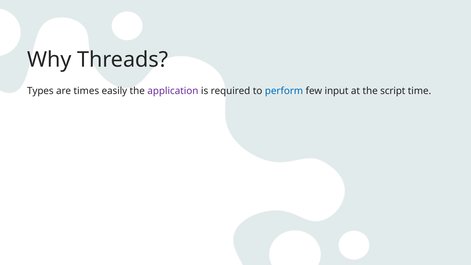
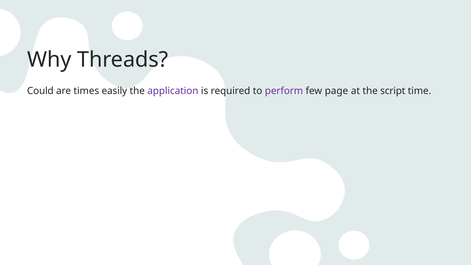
Types: Types -> Could
perform colour: blue -> purple
input: input -> page
